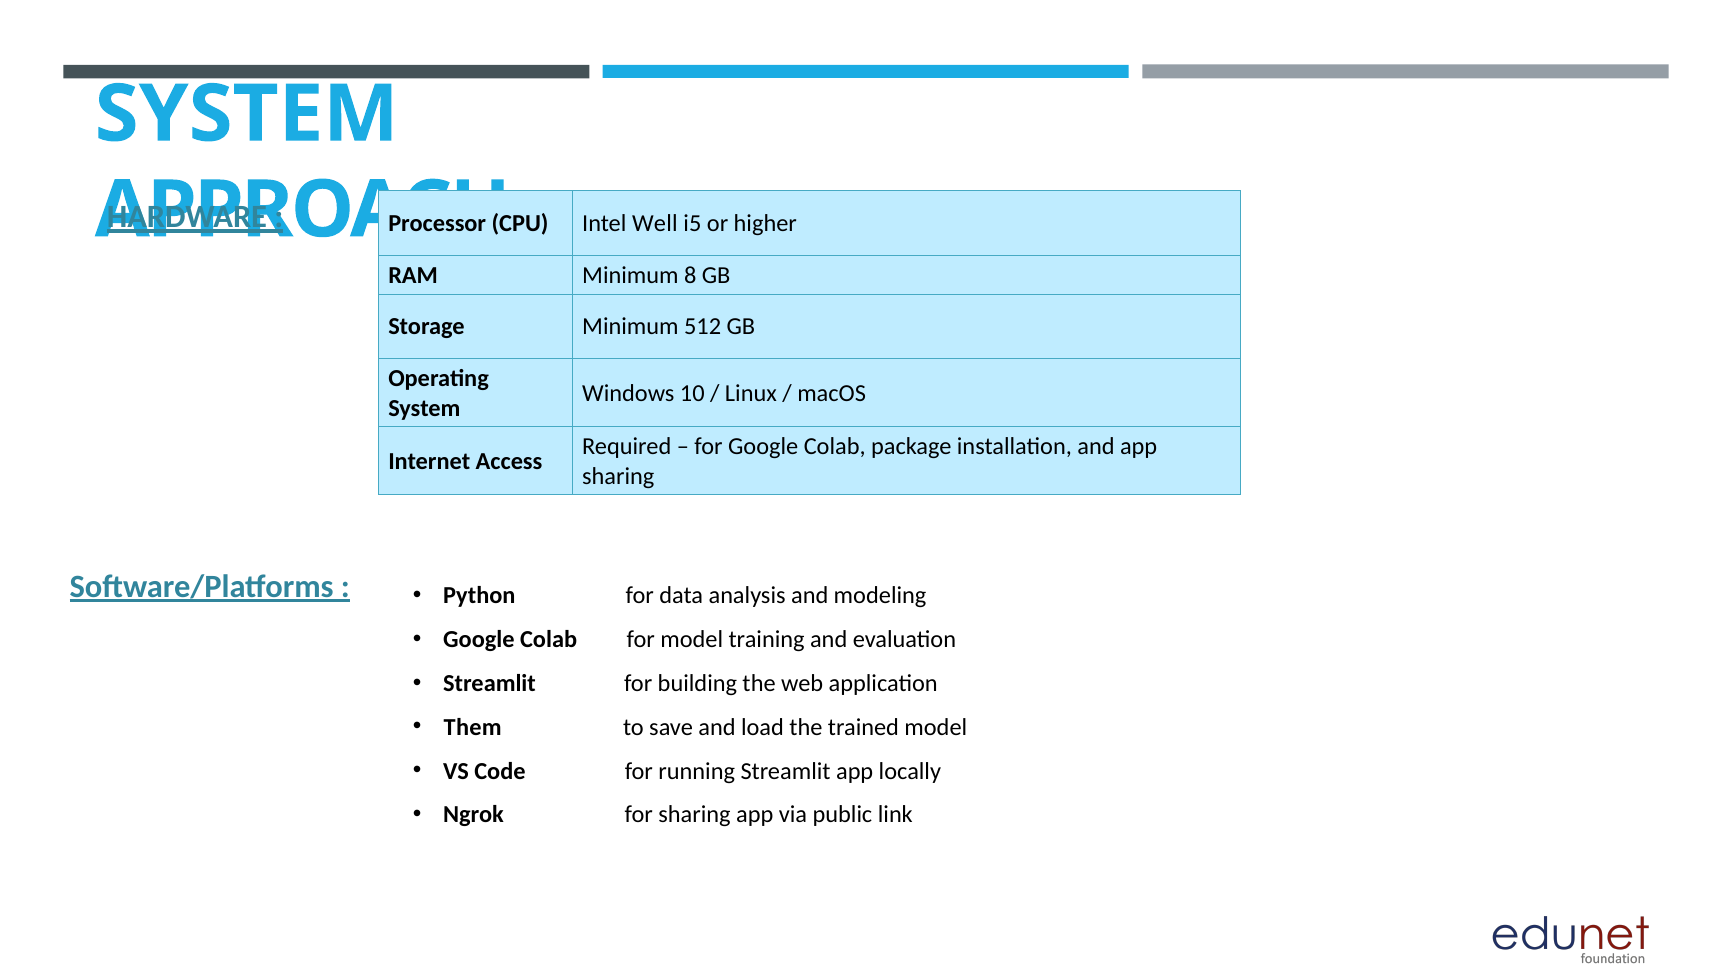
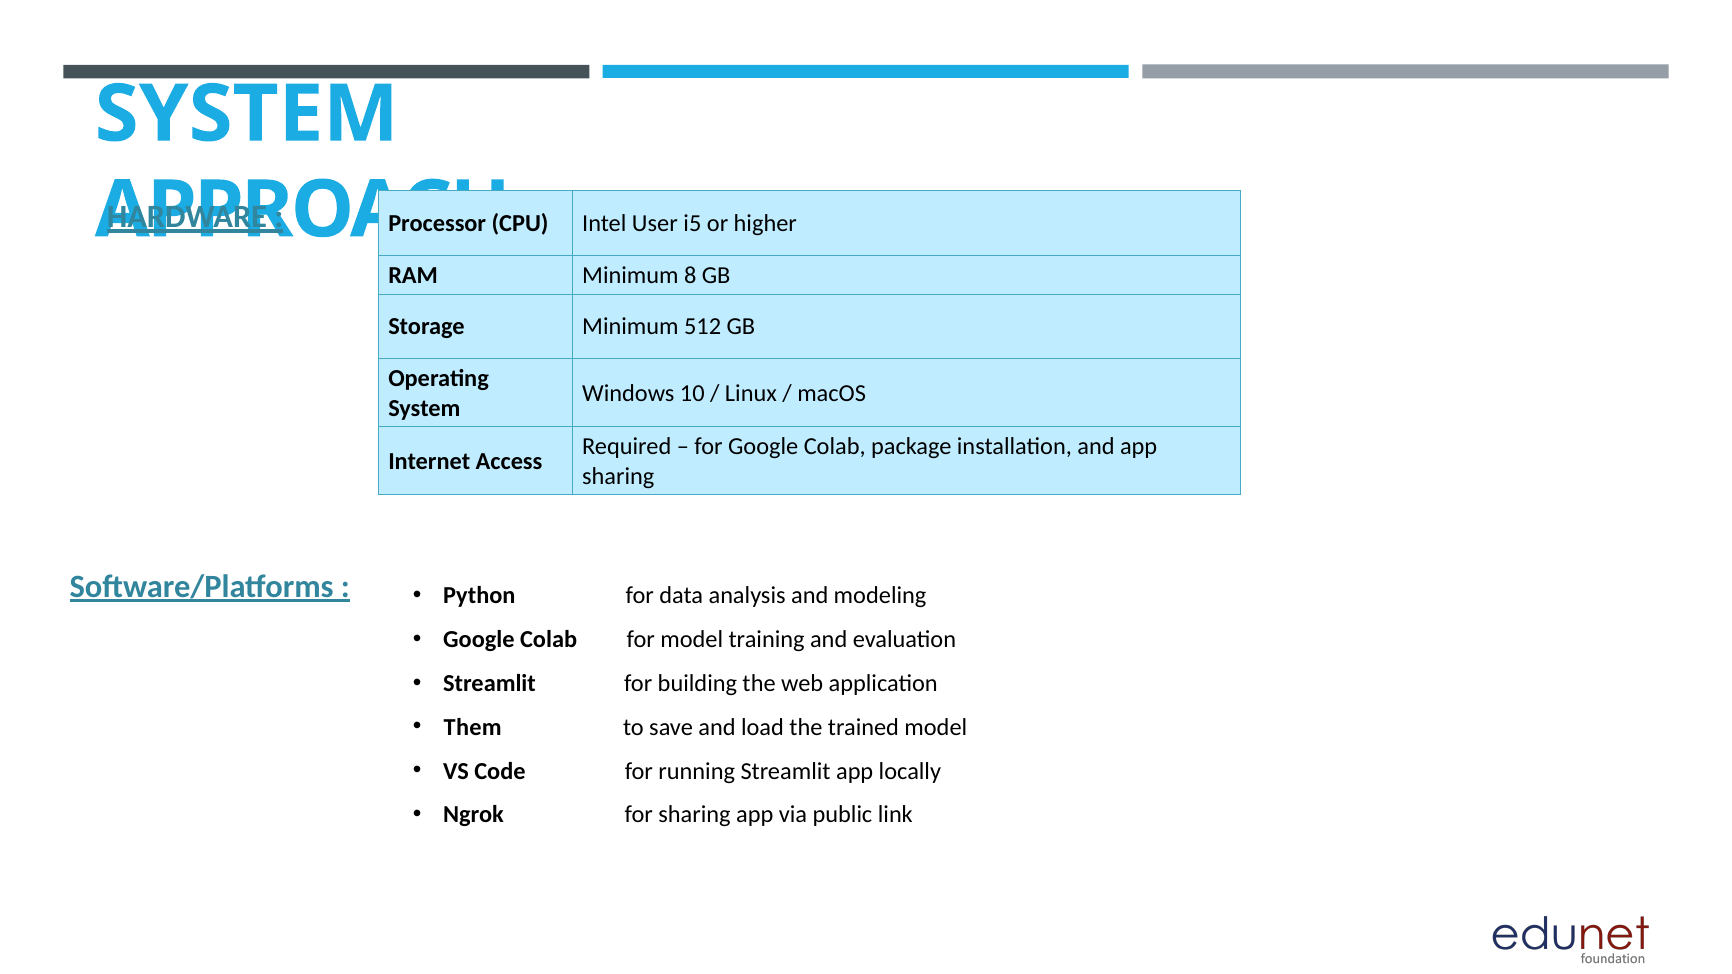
Well: Well -> User
